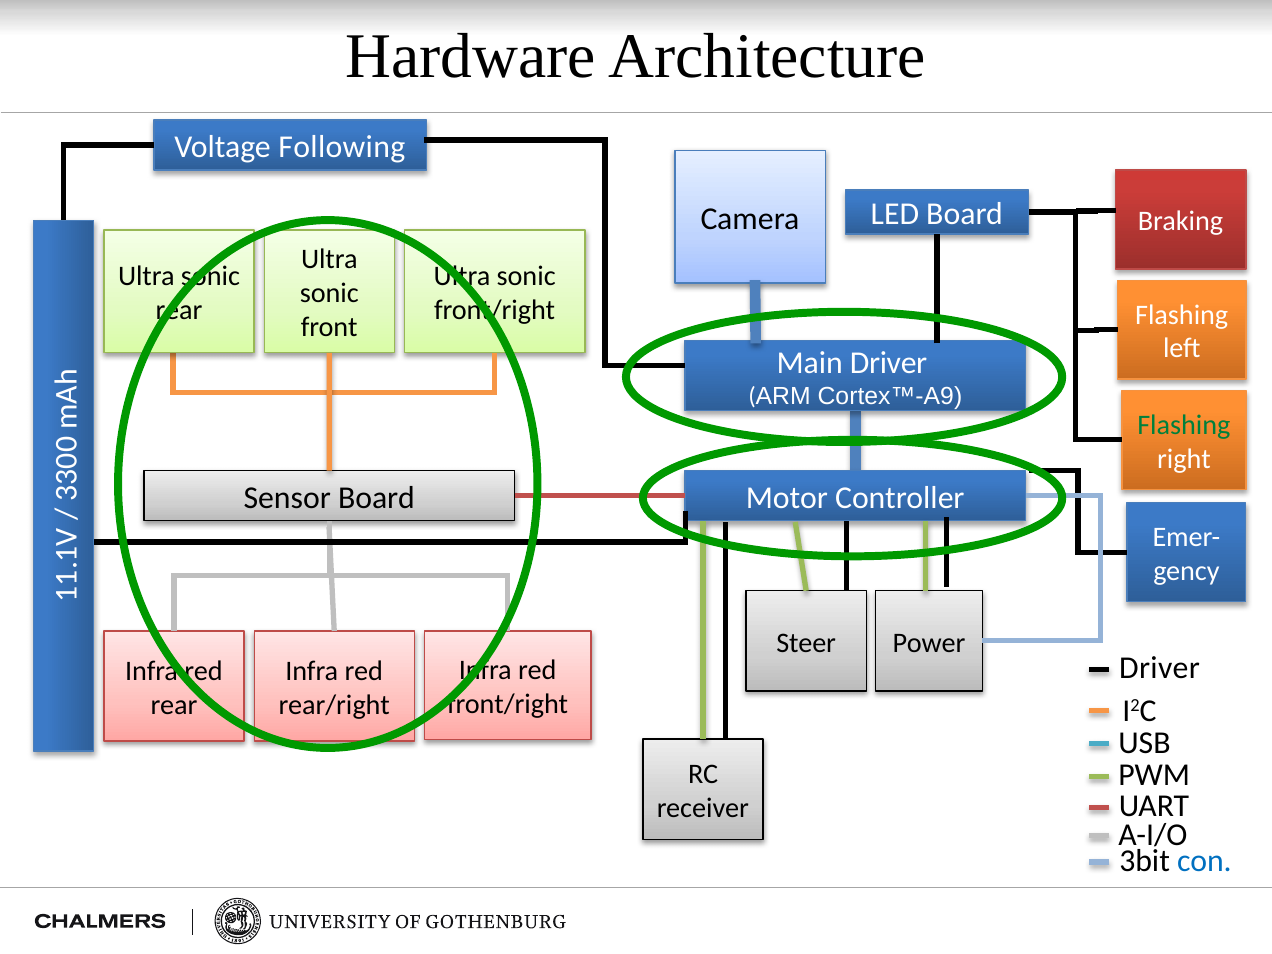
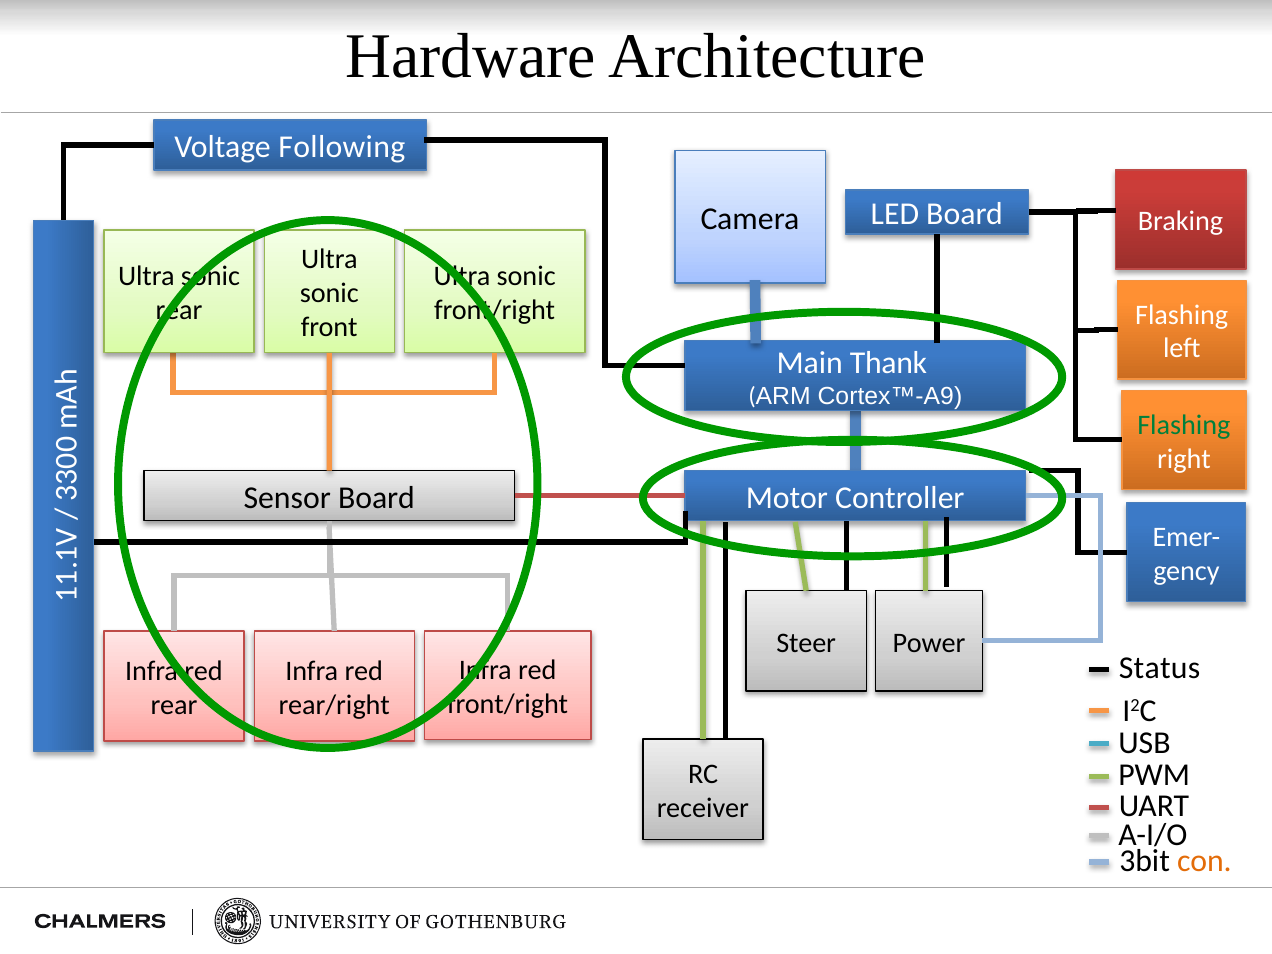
Main Driver: Driver -> Thank
Driver at (1160, 668): Driver -> Status
con colour: blue -> orange
